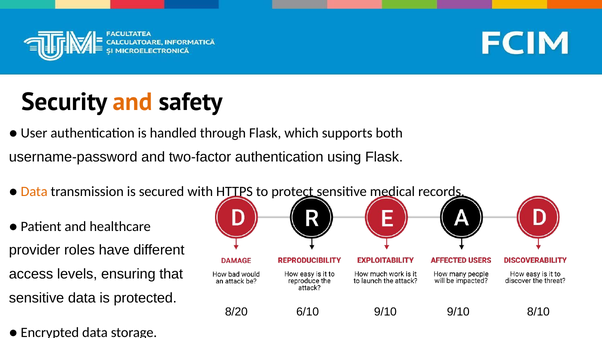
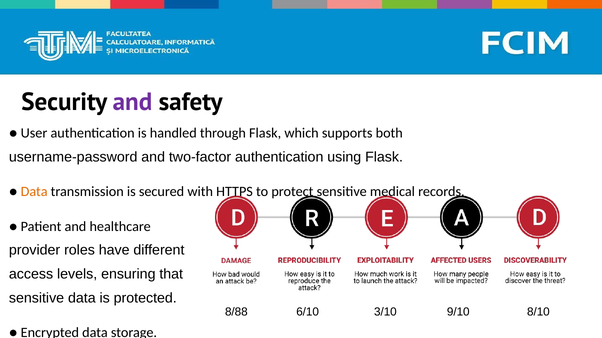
and at (132, 102) colour: orange -> purple
8/20: 8/20 -> 8/88
6/10 9/10: 9/10 -> 3/10
